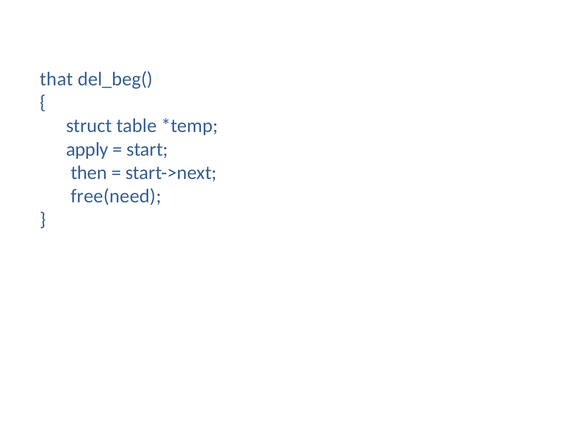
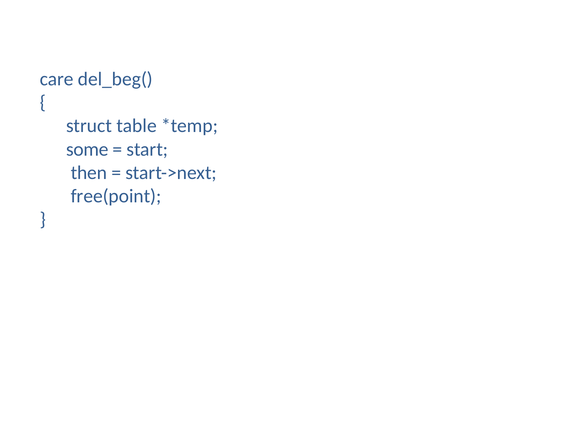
that: that -> care
apply: apply -> some
free(need: free(need -> free(point
